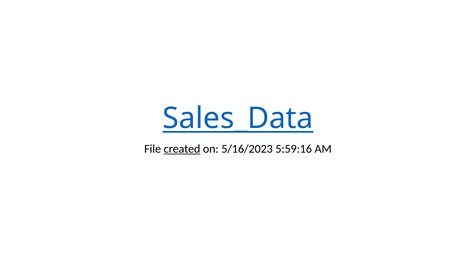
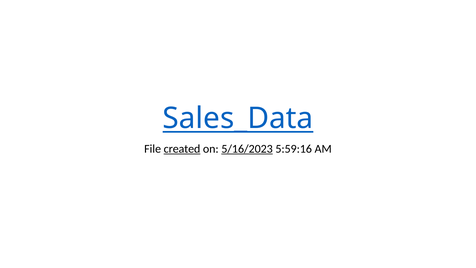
5/16/2023 underline: none -> present
